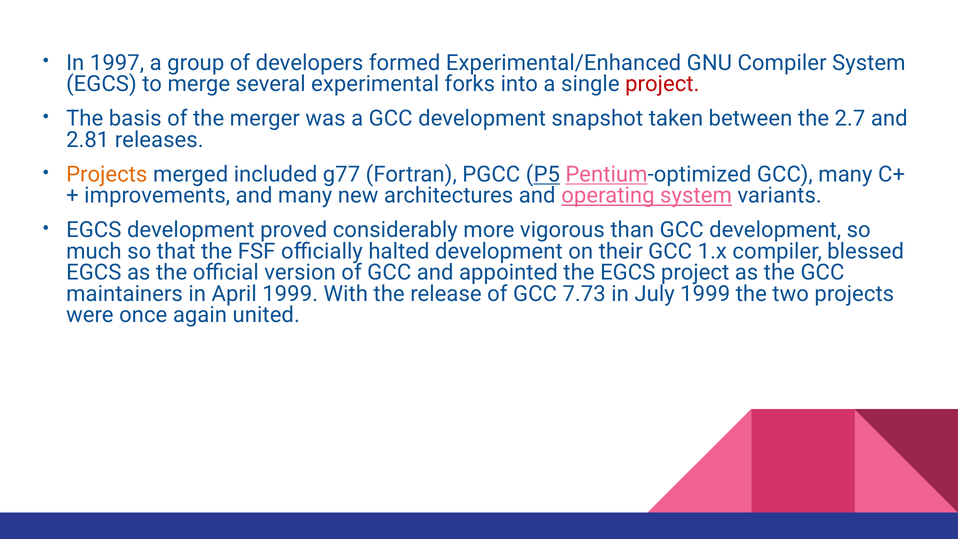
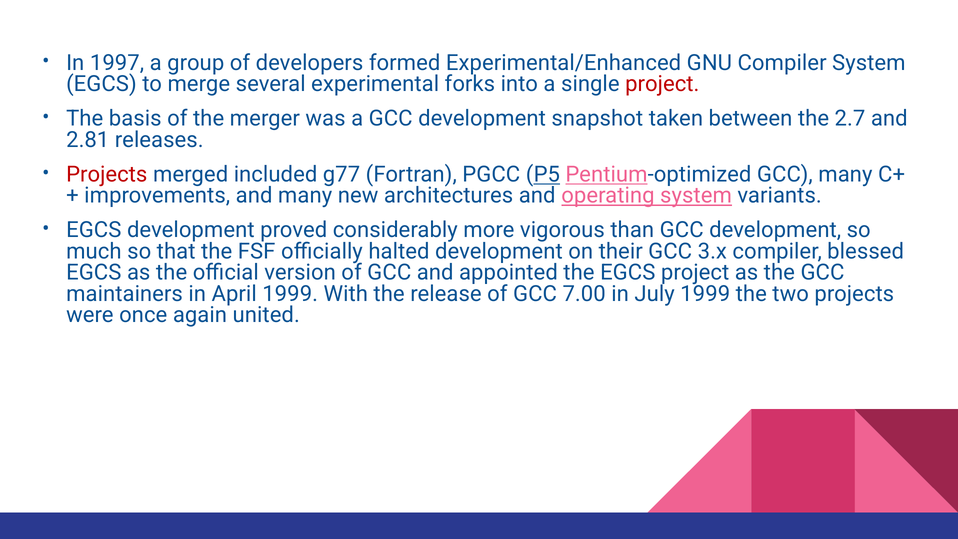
Projects at (107, 174) colour: orange -> red
1.x: 1.x -> 3.x
7.73: 7.73 -> 7.00
